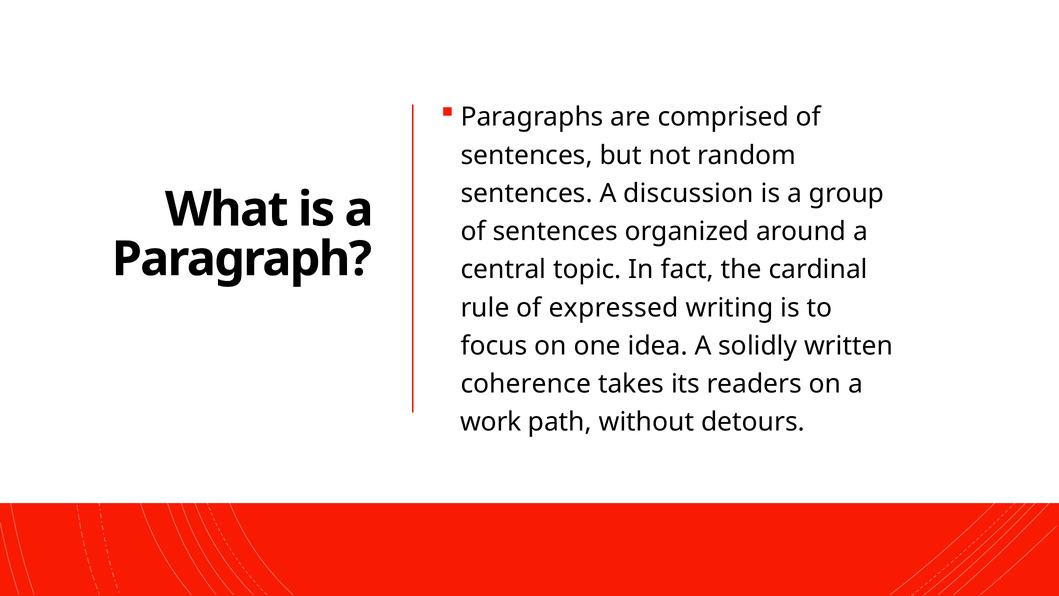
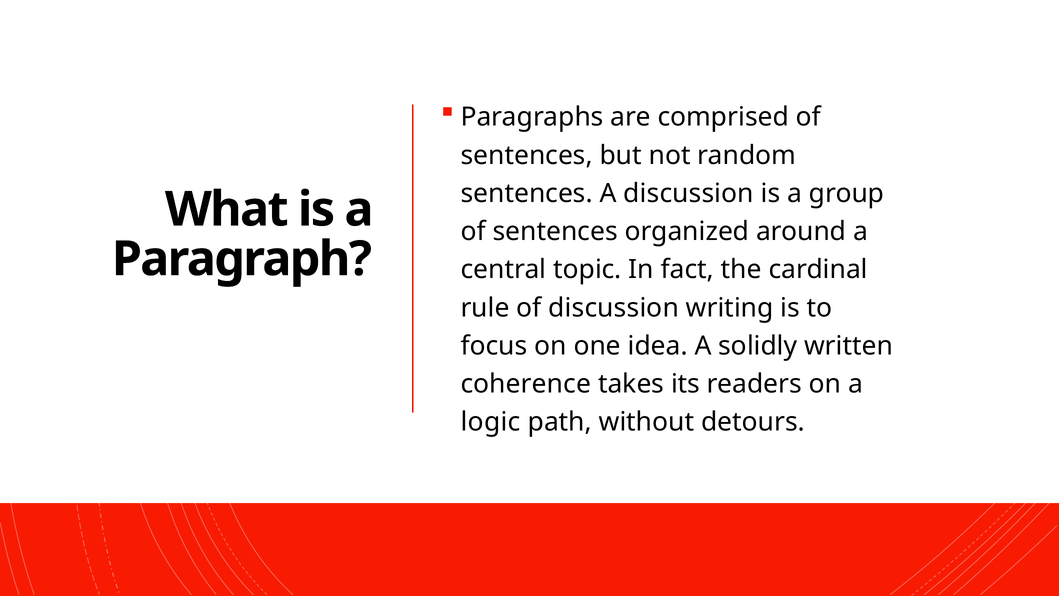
of expressed: expressed -> discussion
work: work -> logic
